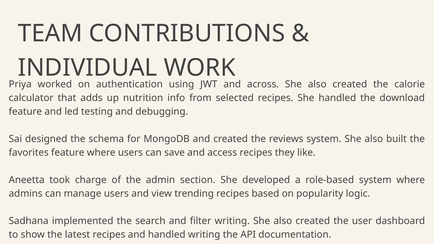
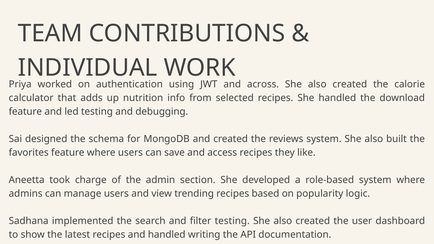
filter writing: writing -> testing
